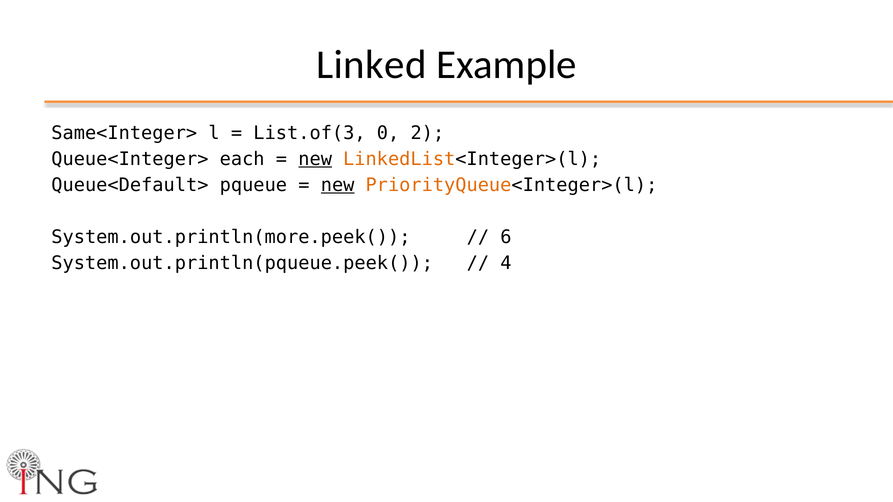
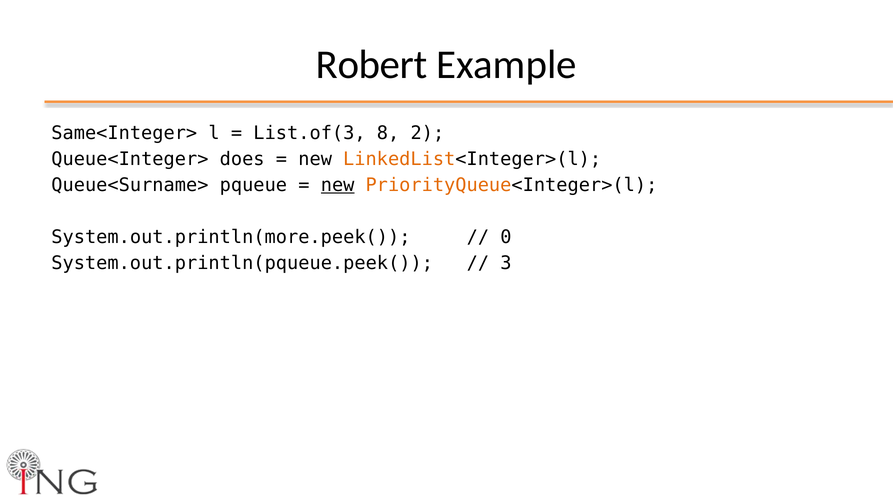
Linked: Linked -> Robert
0: 0 -> 8
each: each -> does
new at (315, 159) underline: present -> none
Queue<Default>: Queue<Default> -> Queue<Surname>
6: 6 -> 0
4: 4 -> 3
